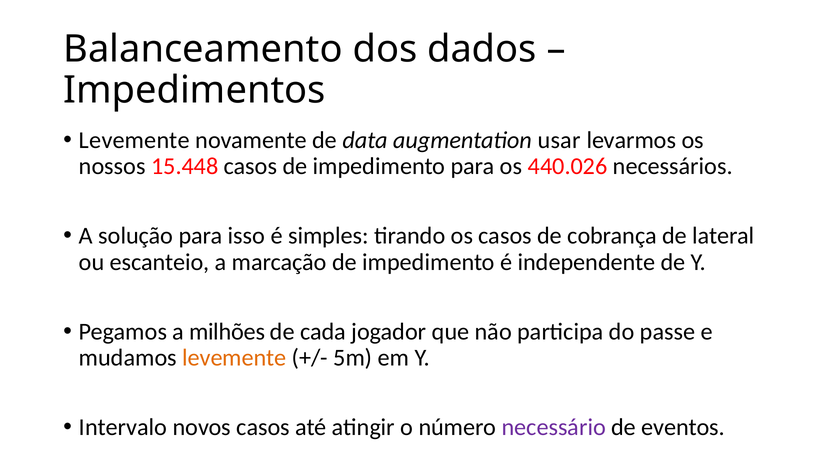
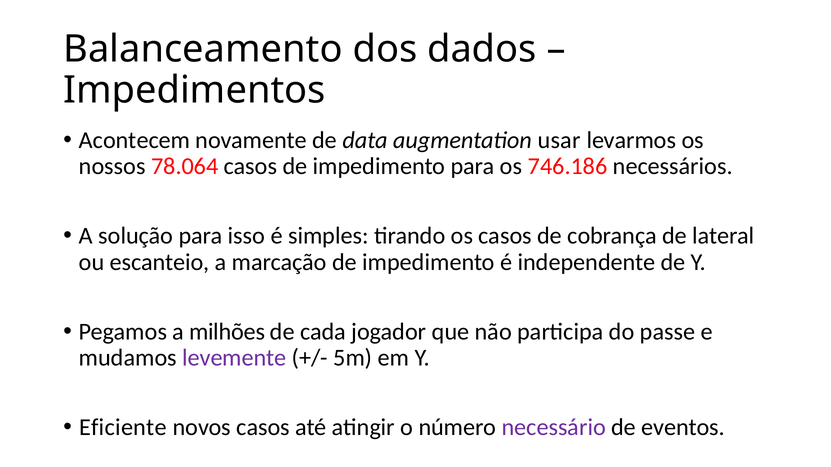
Levemente at (134, 140): Levemente -> Acontecem
15.448: 15.448 -> 78.064
440.026: 440.026 -> 746.186
levemente at (234, 358) colour: orange -> purple
Intervalo: Intervalo -> Eficiente
